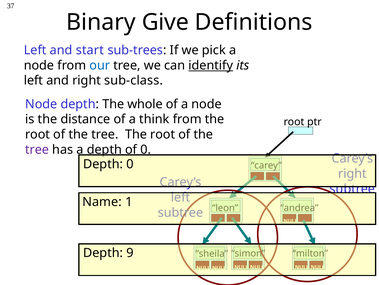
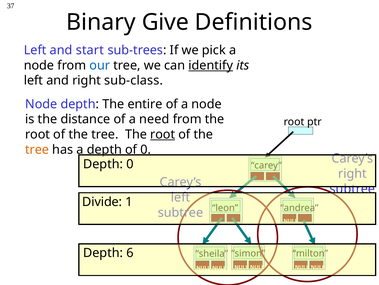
whole: whole -> entire
think: think -> need
root at (163, 134) underline: none -> present
tree at (37, 149) colour: purple -> orange
Name: Name -> Divide
9: 9 -> 6
